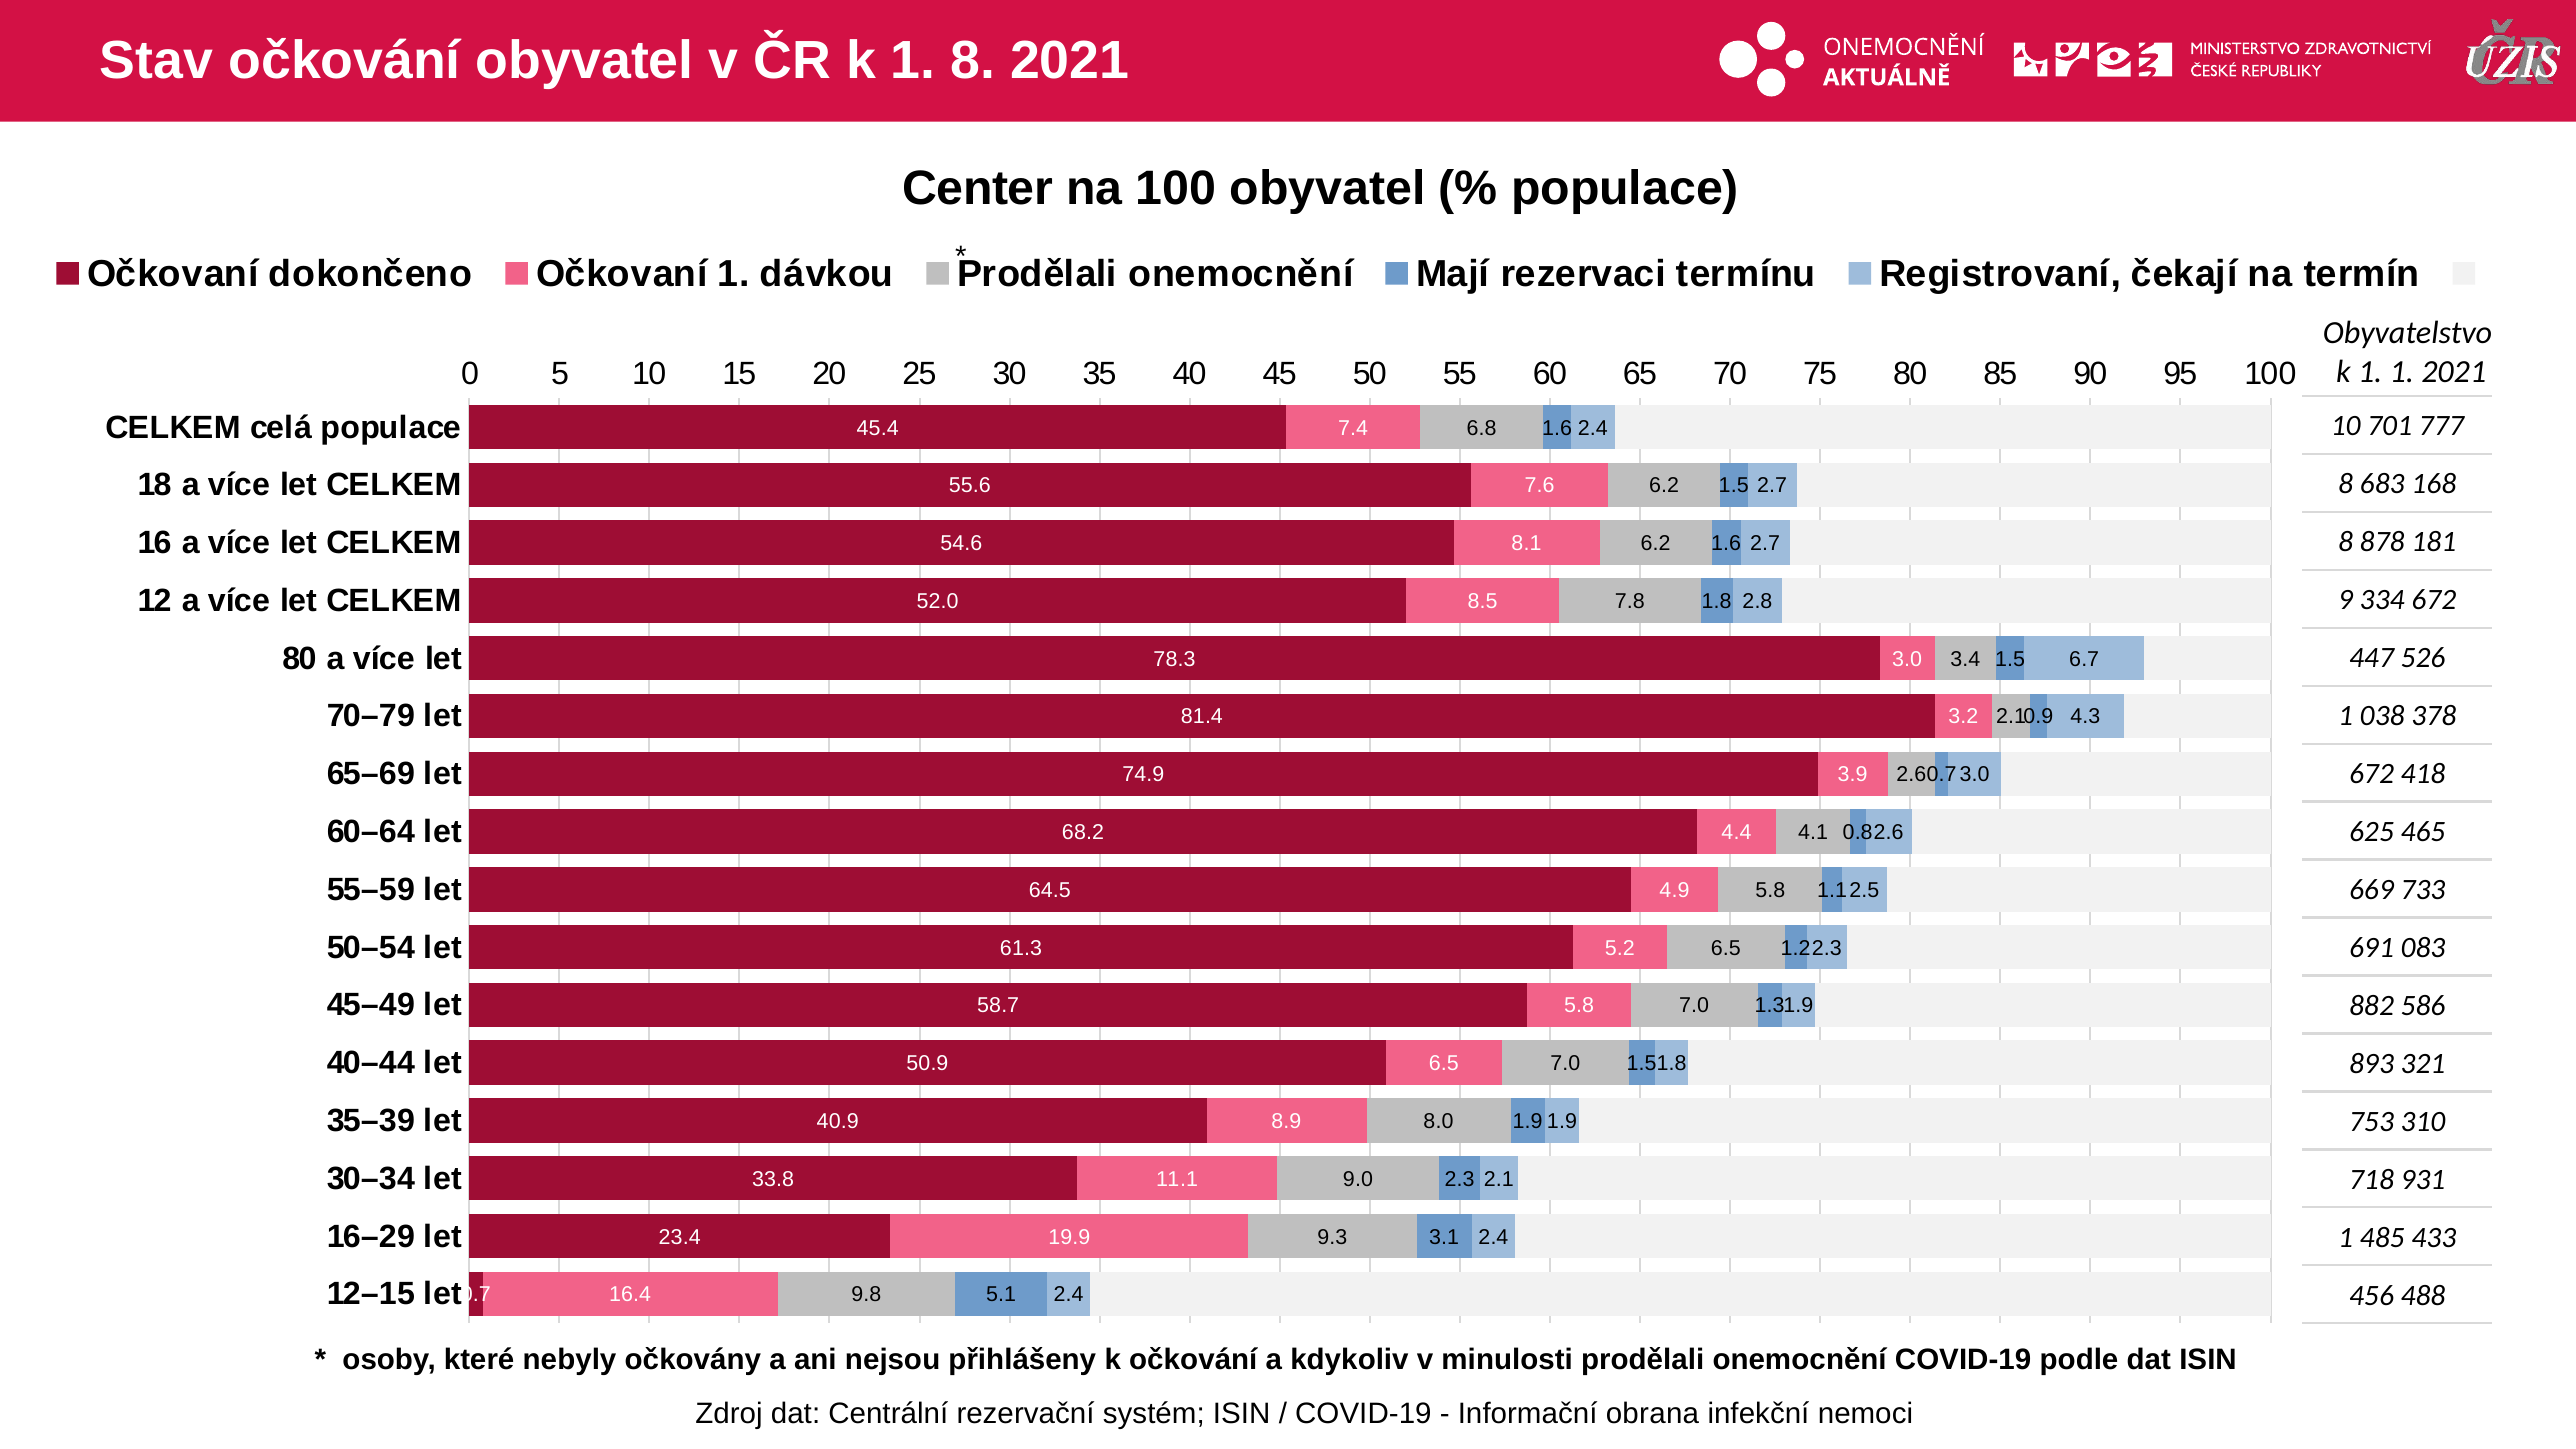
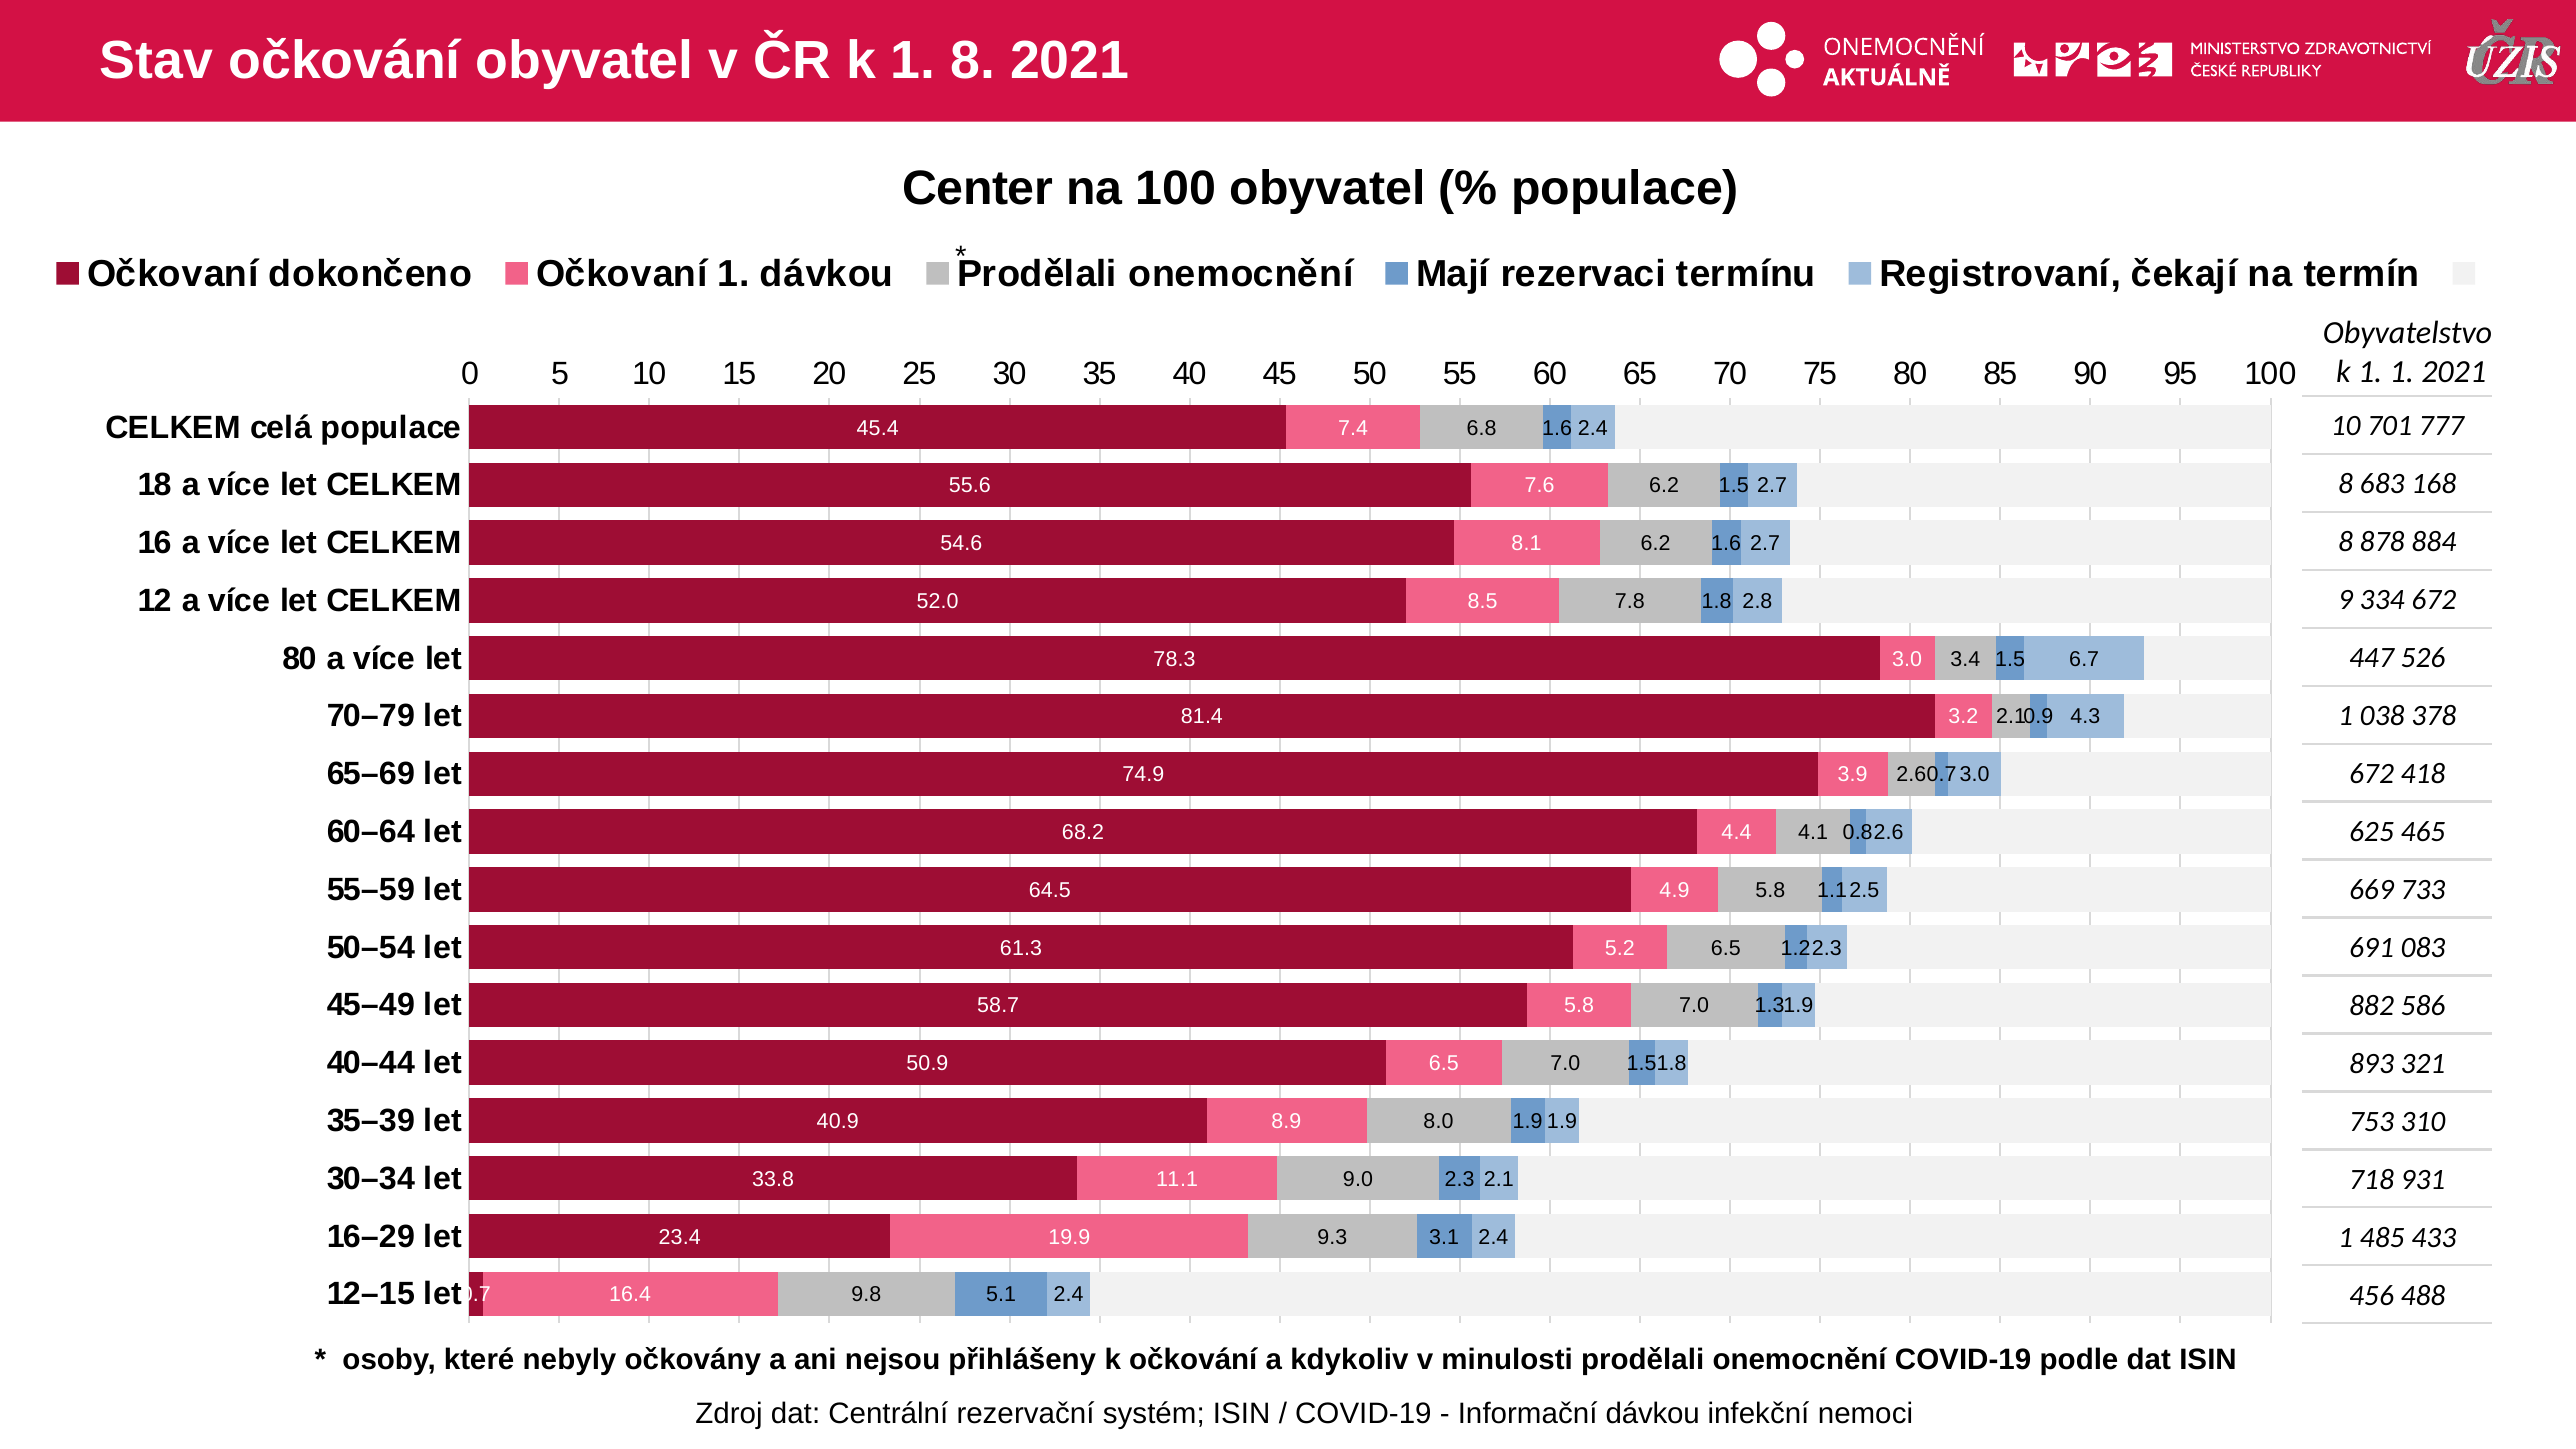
181: 181 -> 884
Informační obrana: obrana -> dávkou
